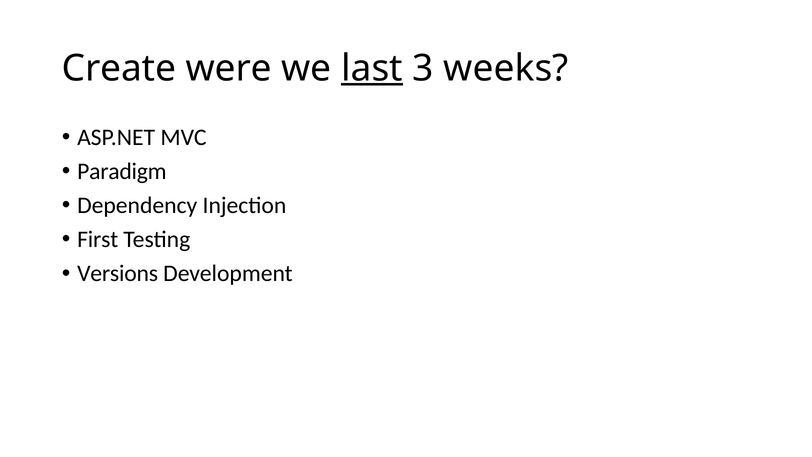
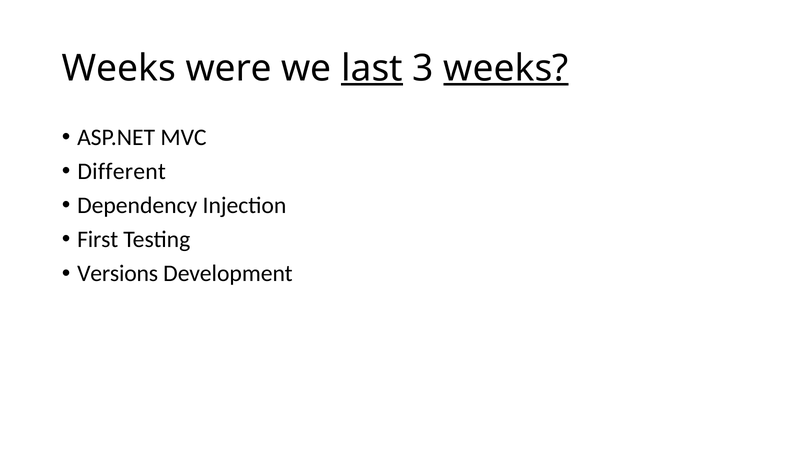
Create at (119, 68): Create -> Weeks
weeks at (506, 68) underline: none -> present
Paradigm: Paradigm -> Different
